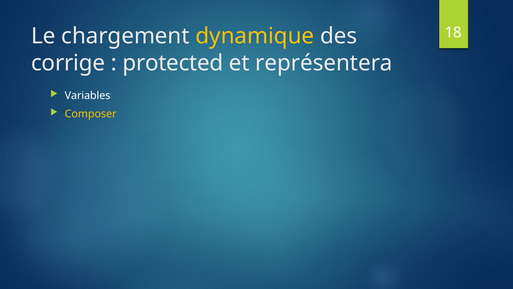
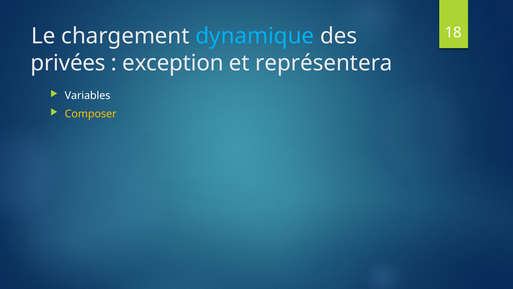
dynamique colour: yellow -> light blue
corrige: corrige -> privées
protected: protected -> exception
